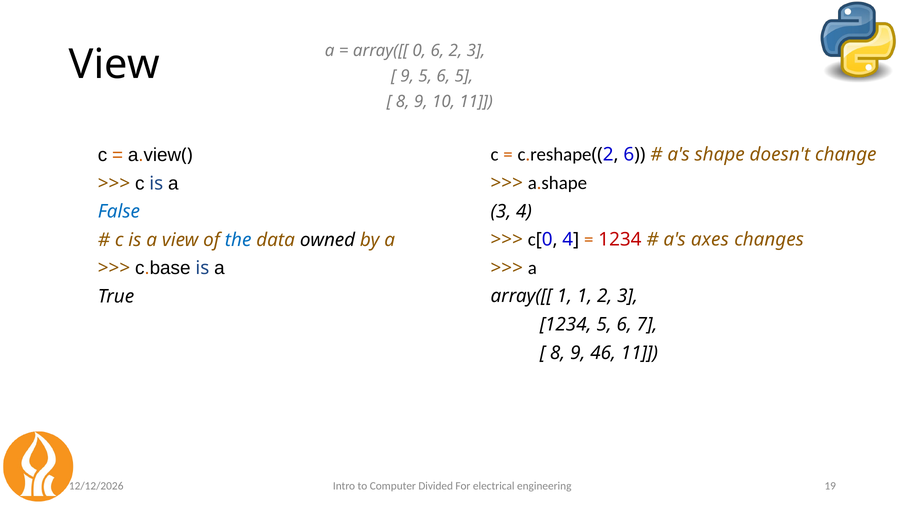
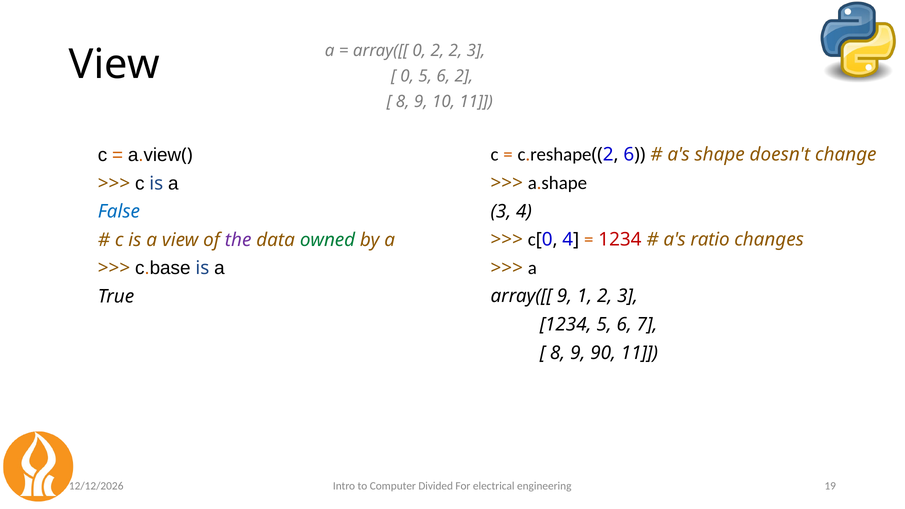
0 6: 6 -> 2
9 at (407, 76): 9 -> 0
6 5: 5 -> 2
axes: axes -> ratio
the colour: blue -> purple
owned colour: black -> green
array([[ 1: 1 -> 9
46: 46 -> 90
